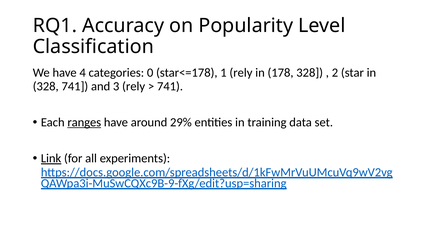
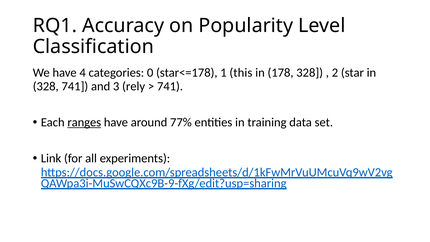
1 rely: rely -> this
29%: 29% -> 77%
Link underline: present -> none
